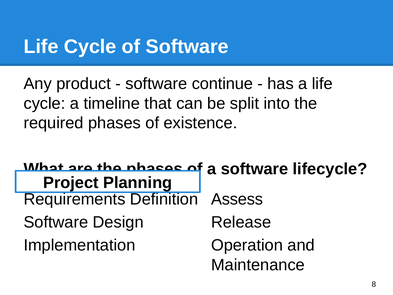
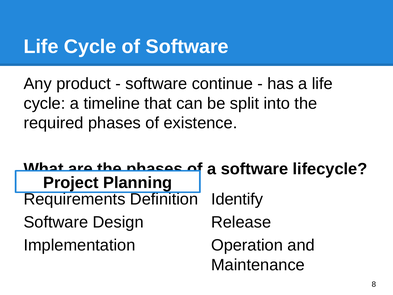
Assess: Assess -> Identify
